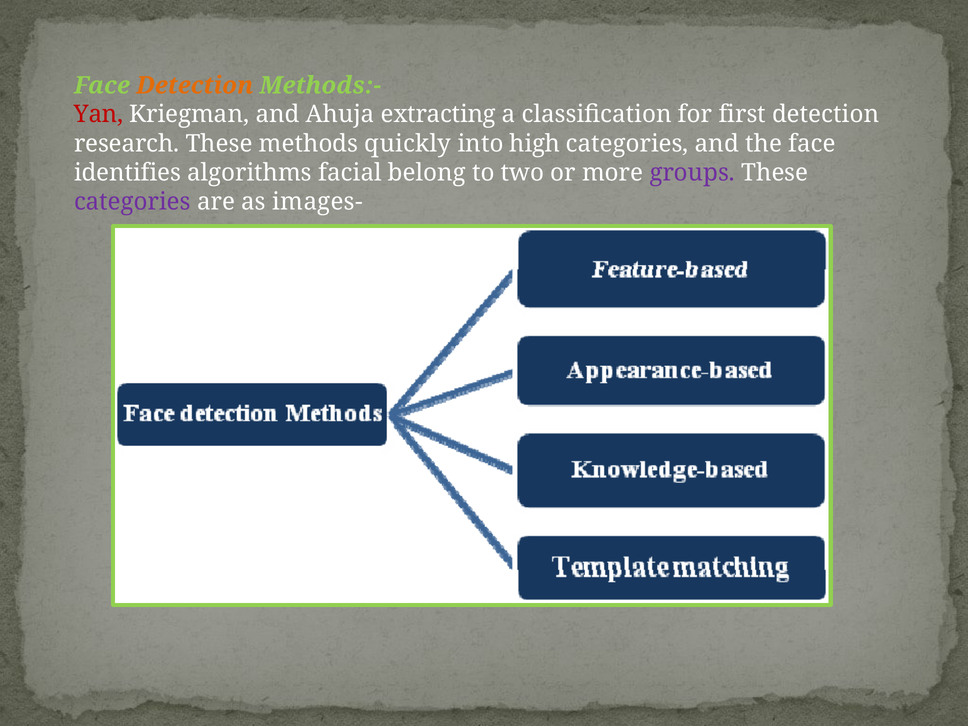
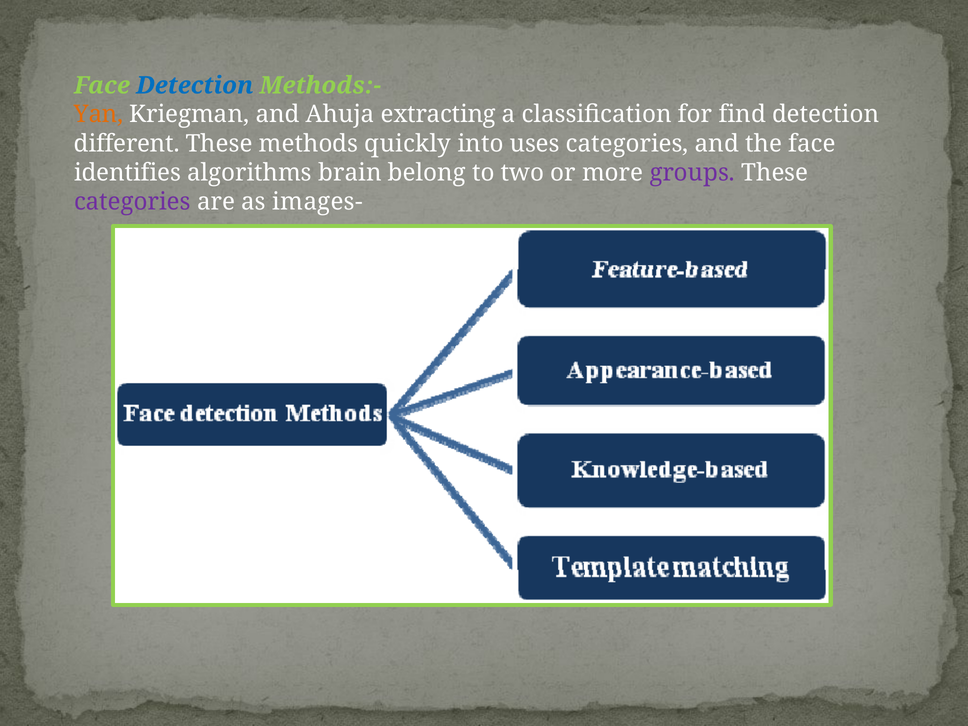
Detection at (195, 85) colour: orange -> blue
Yan colour: red -> orange
first: first -> find
research: research -> different
high: high -> uses
facial: facial -> brain
